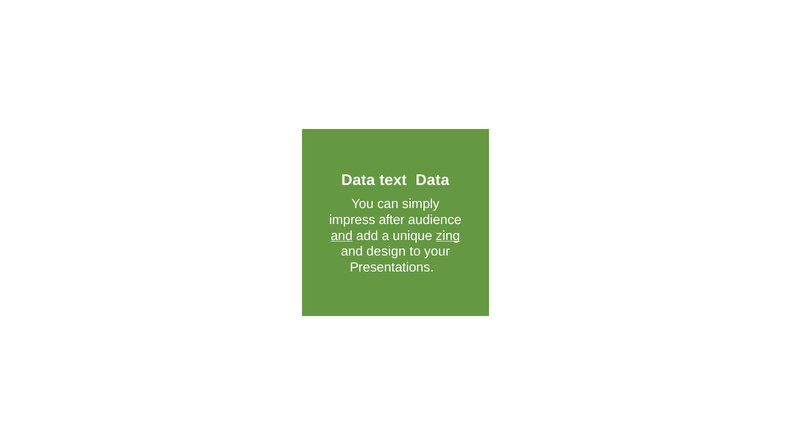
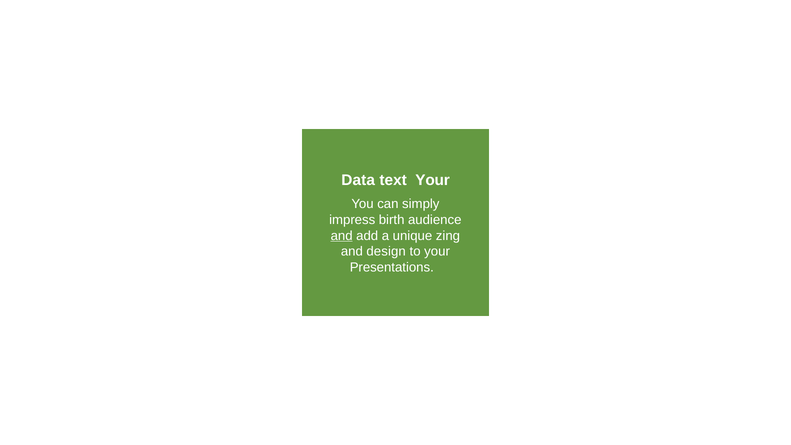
text Data: Data -> Your
after: after -> birth
zing underline: present -> none
